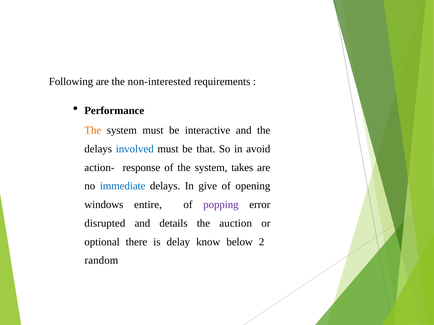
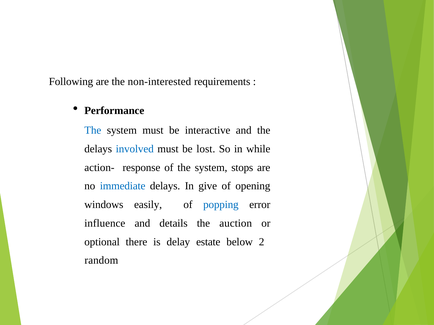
The at (93, 131) colour: orange -> blue
that: that -> lost
avoid: avoid -> while
takes: takes -> stops
entire: entire -> easily
popping colour: purple -> blue
disrupted: disrupted -> influence
know: know -> estate
